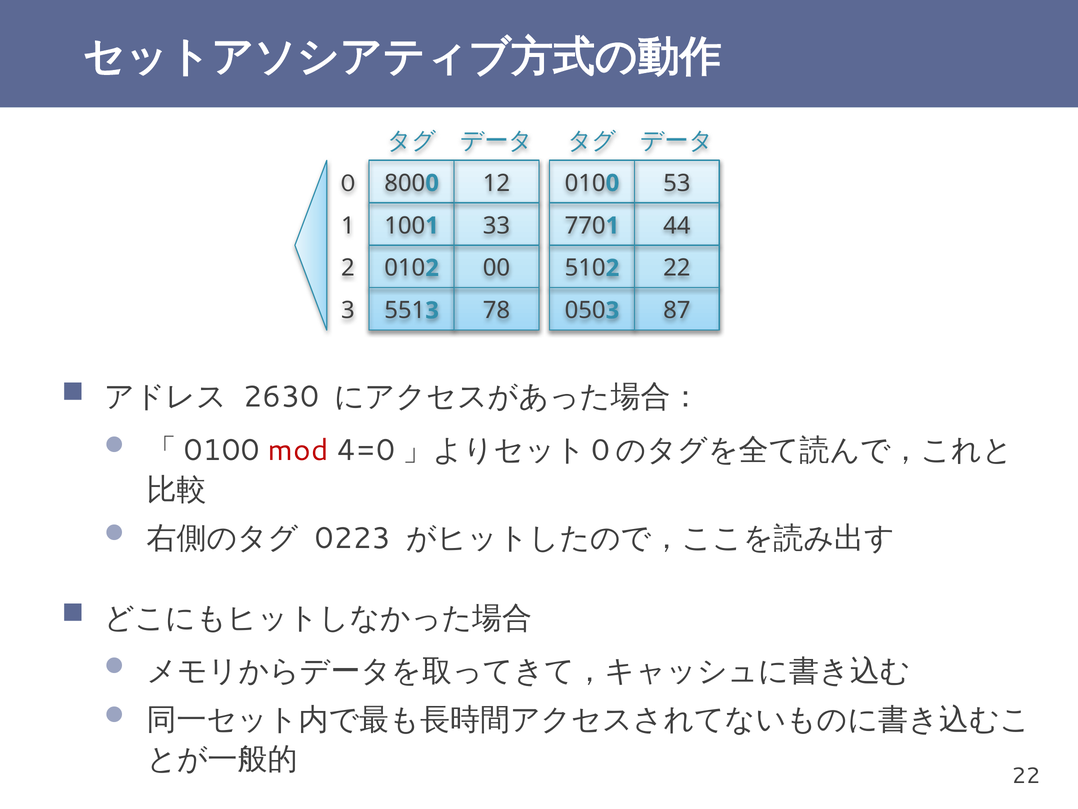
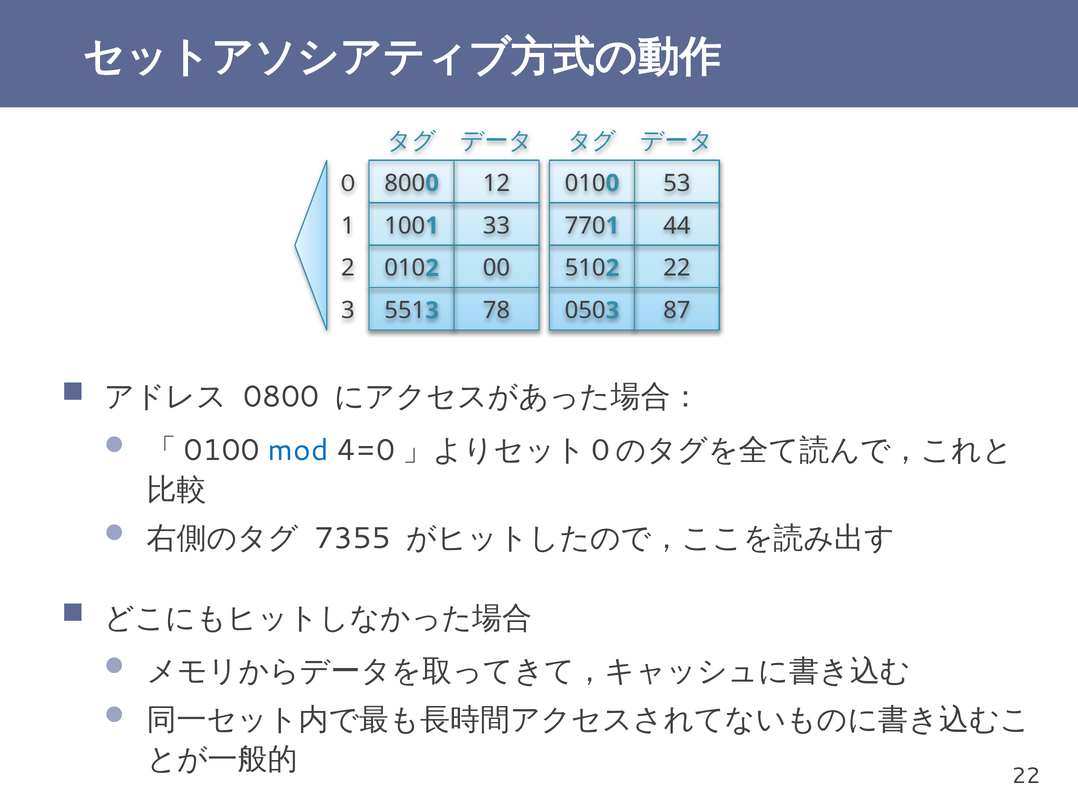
2630: 2630 -> 0800
mod colour: red -> blue
0223: 0223 -> 7355
